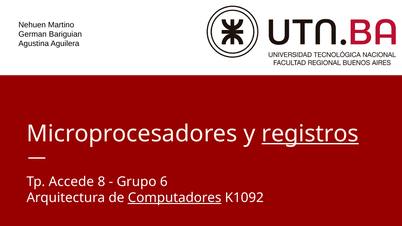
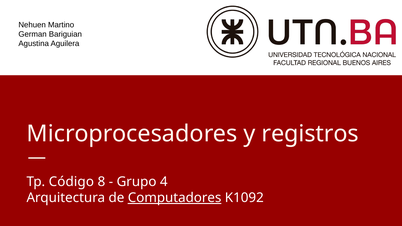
registros underline: present -> none
Accede: Accede -> Código
6: 6 -> 4
